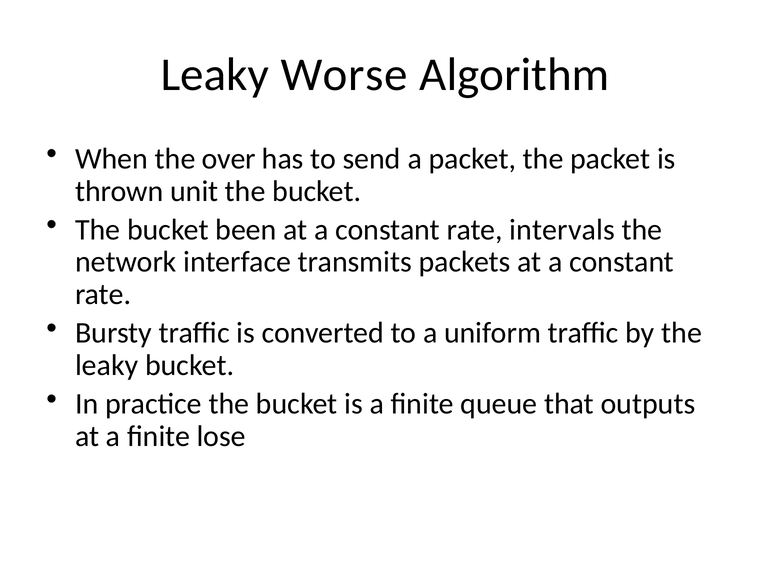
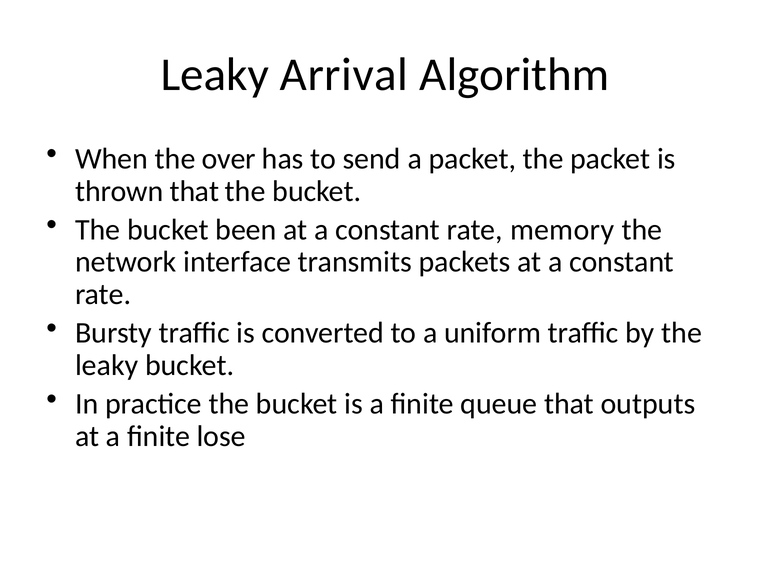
Worse: Worse -> Arrival
thrown unit: unit -> that
intervals: intervals -> memory
